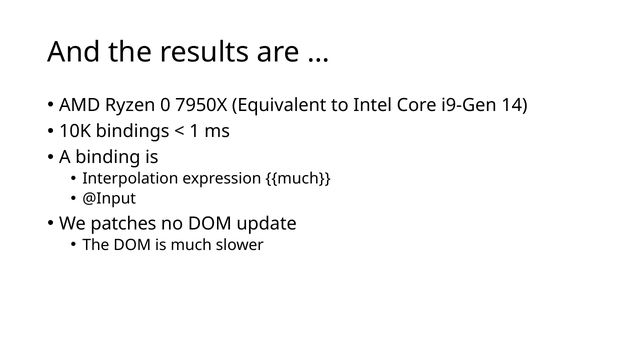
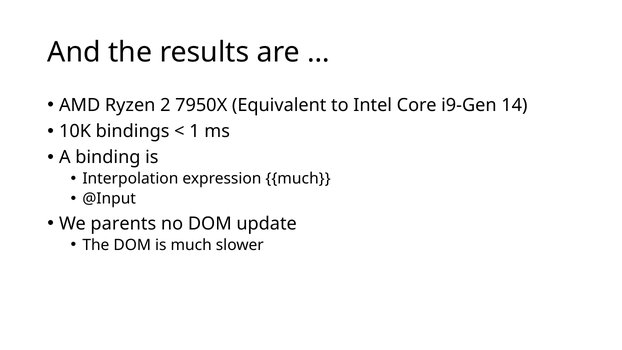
0: 0 -> 2
patches: patches -> parents
